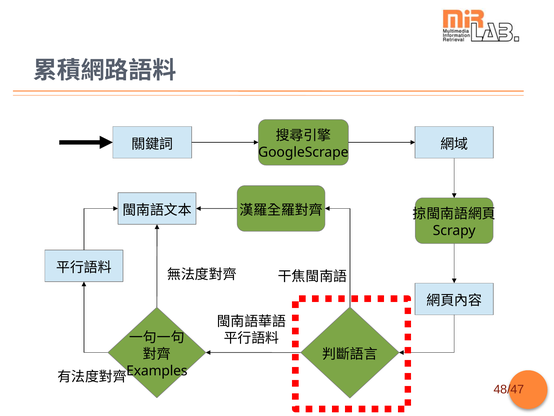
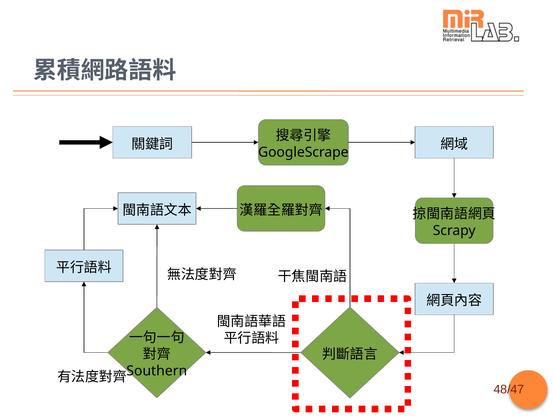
Examples: Examples -> Southern
